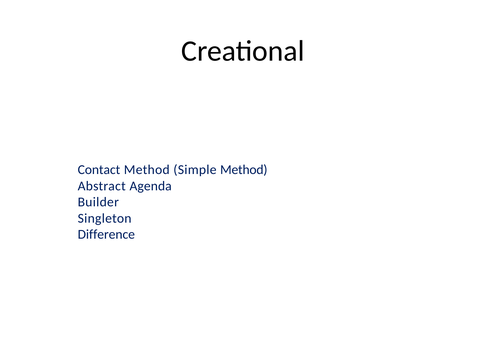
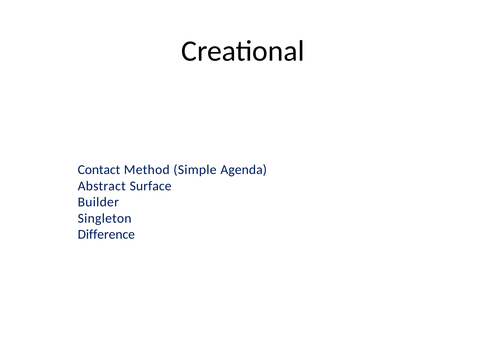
Simple Method: Method -> Agenda
Agenda: Agenda -> Surface
